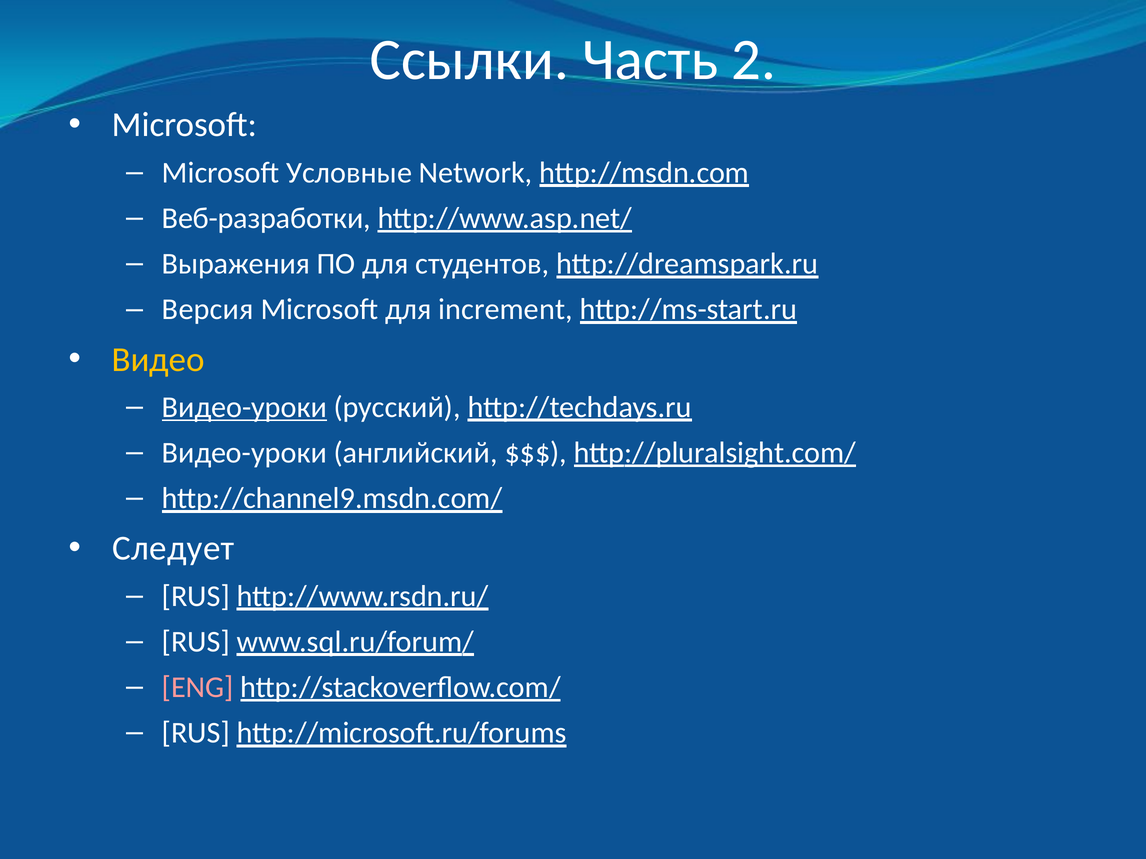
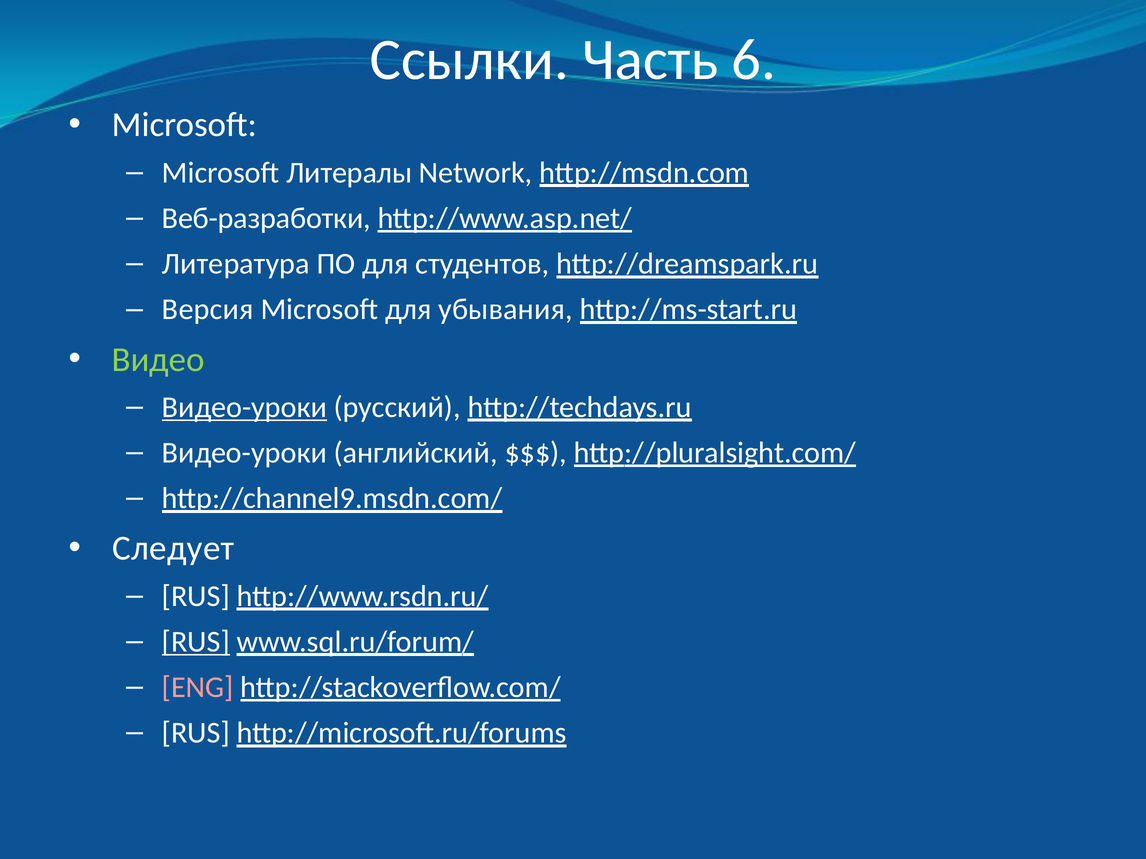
2: 2 -> 6
Условные: Условные -> Литералы
Выражения: Выражения -> Литература
increment: increment -> убывания
Видео colour: yellow -> light green
RUS at (196, 642) underline: none -> present
